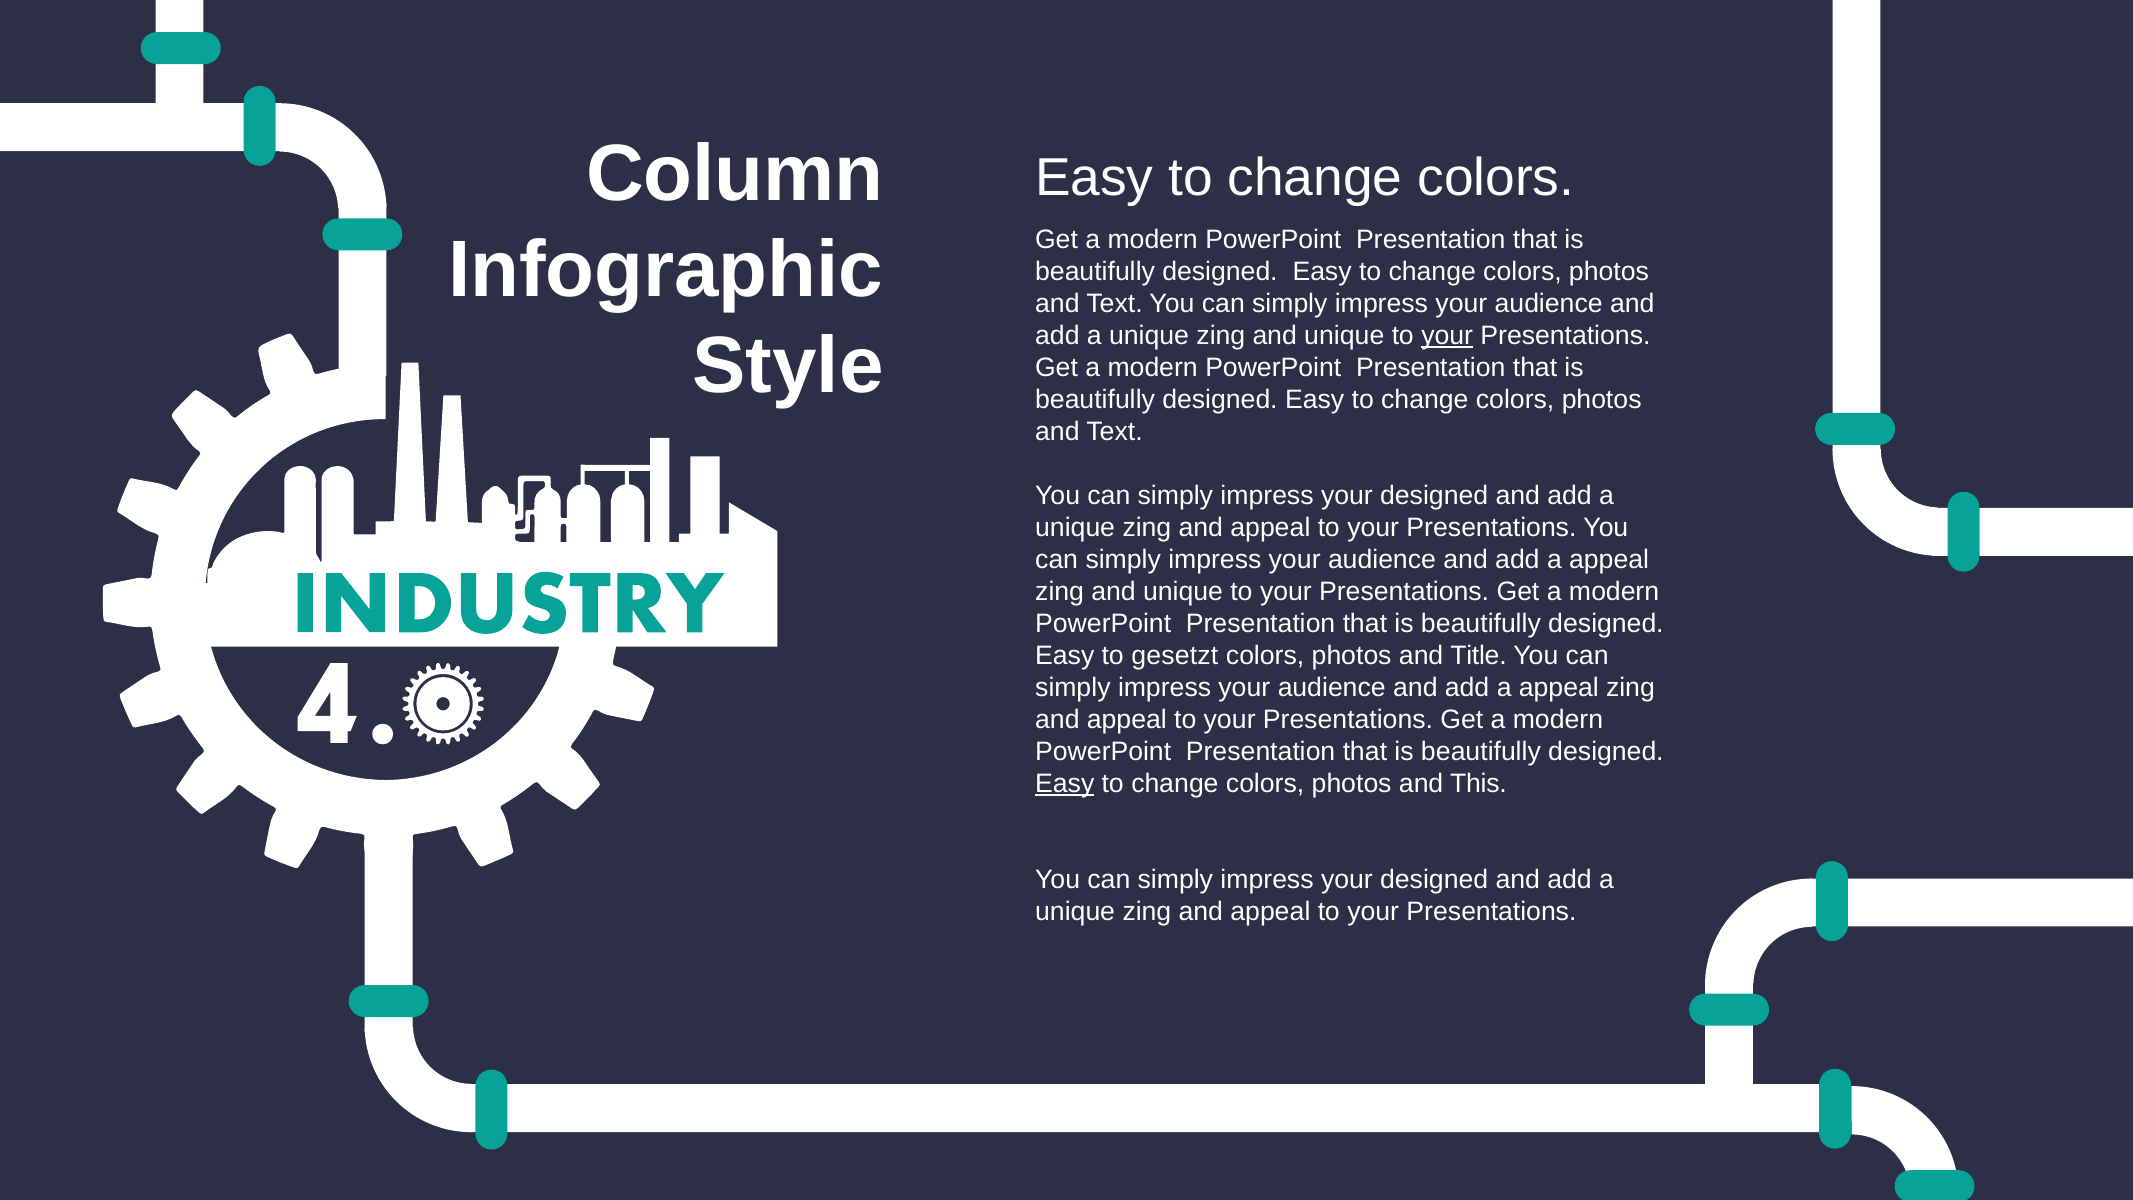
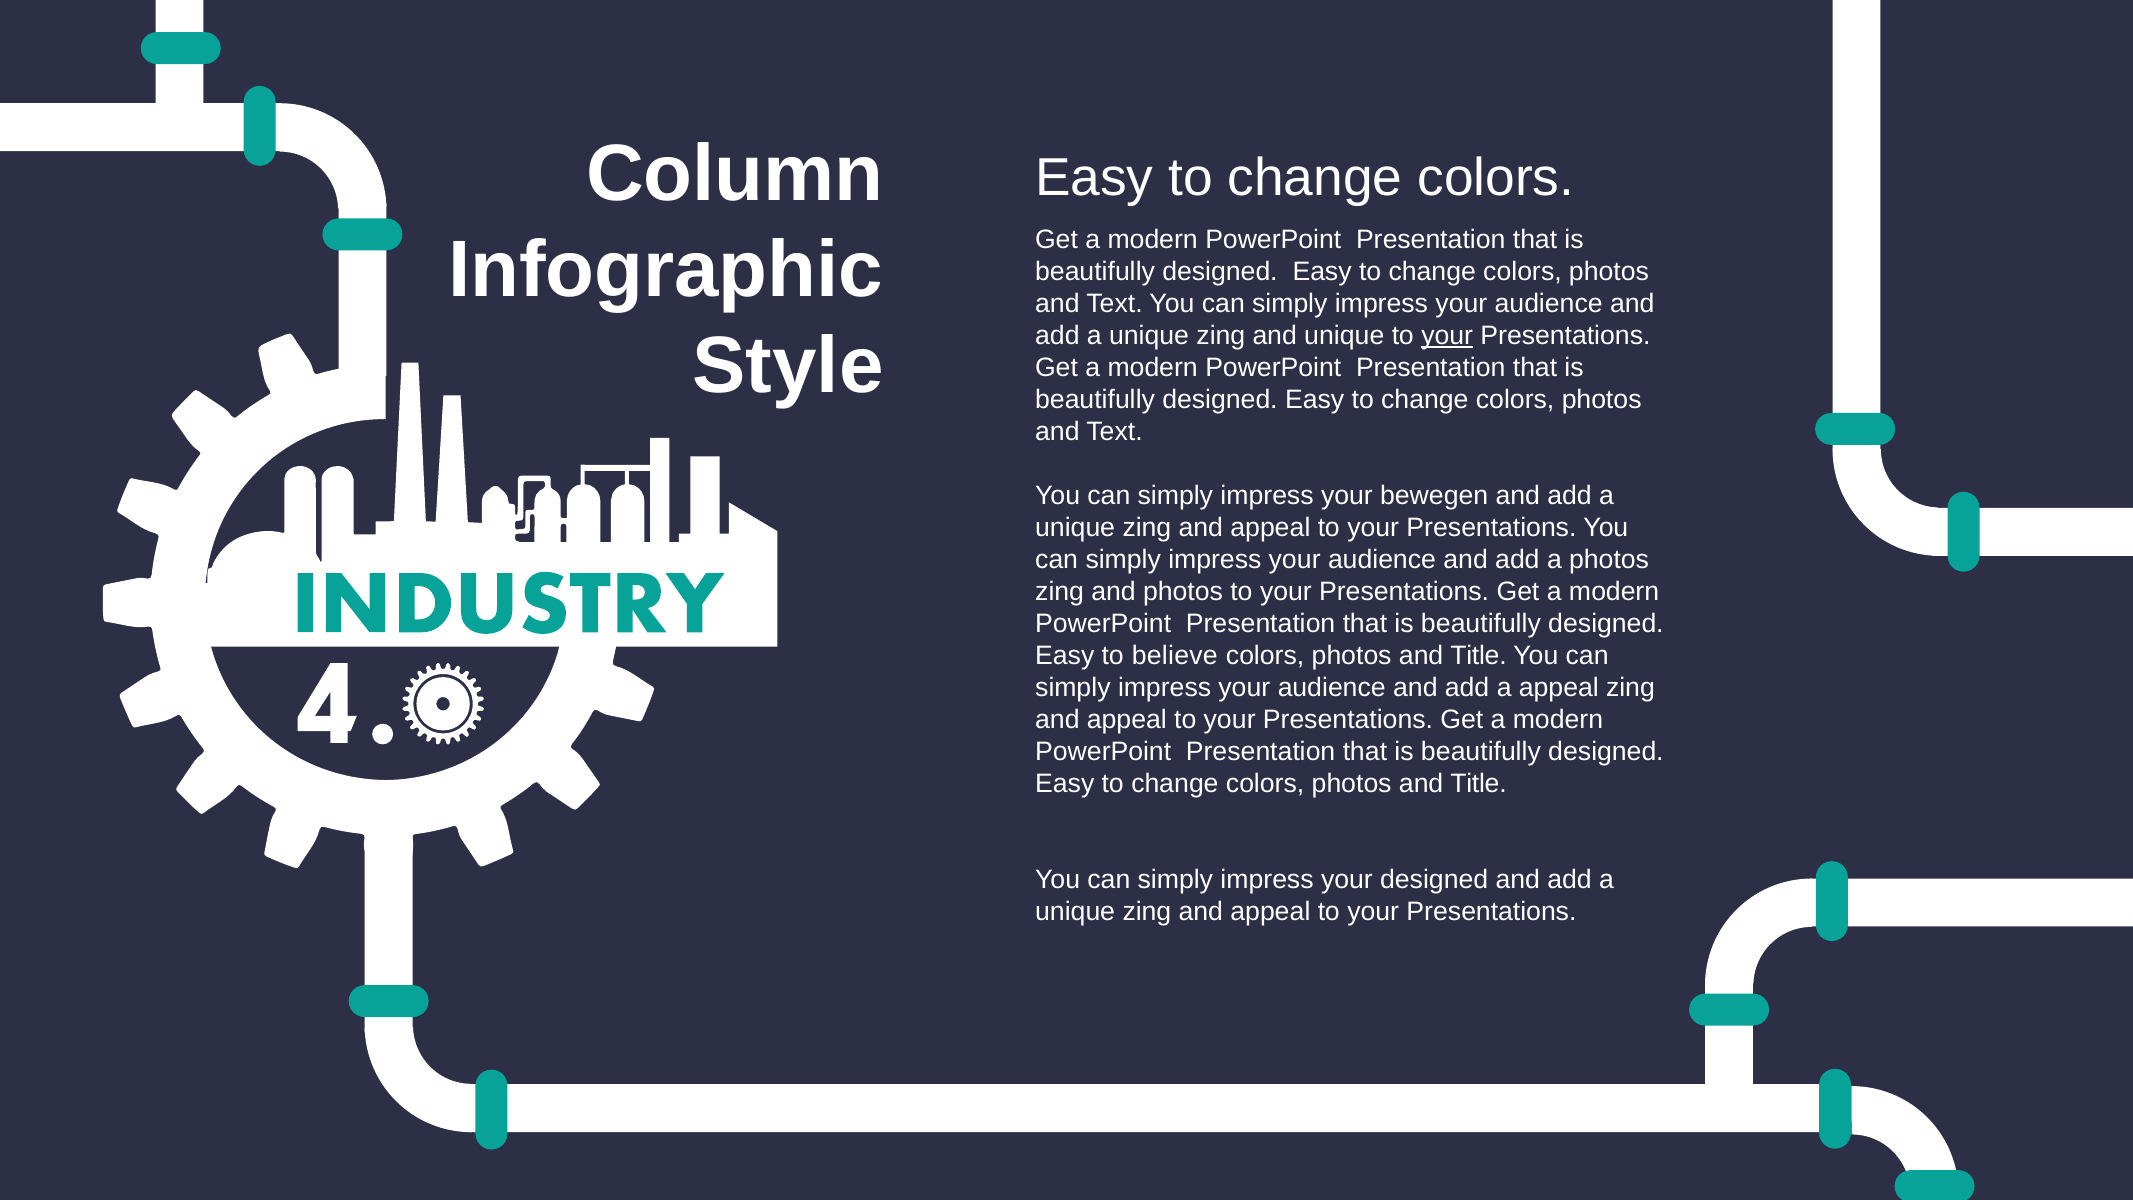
designed at (1434, 496): designed -> bewegen
appeal at (1609, 560): appeal -> photos
unique at (1183, 592): unique -> photos
gesetzt: gesetzt -> believe
Easy at (1065, 784) underline: present -> none
This at (1479, 784): This -> Title
